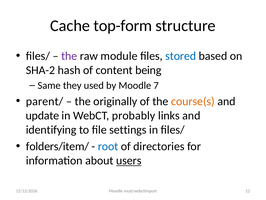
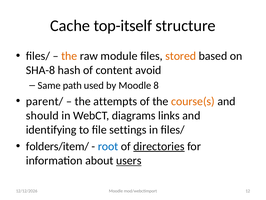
top-form: top-form -> top-itself
the at (69, 56) colour: purple -> orange
stored colour: blue -> orange
SHA-2: SHA-2 -> SHA-8
being: being -> avoid
they: they -> path
7: 7 -> 8
originally: originally -> attempts
update: update -> should
probably: probably -> diagrams
directories underline: none -> present
